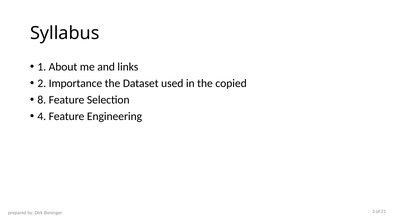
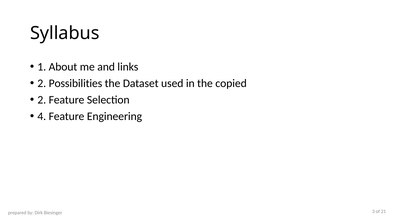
Importance: Importance -> Possibilities
8 at (42, 100): 8 -> 2
